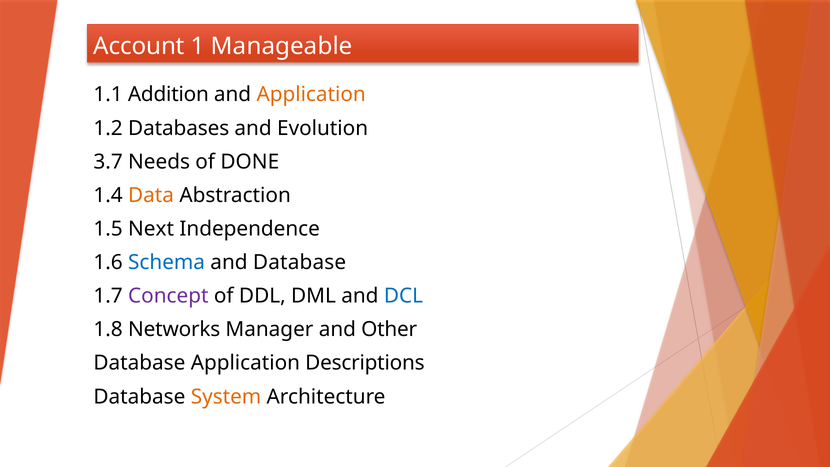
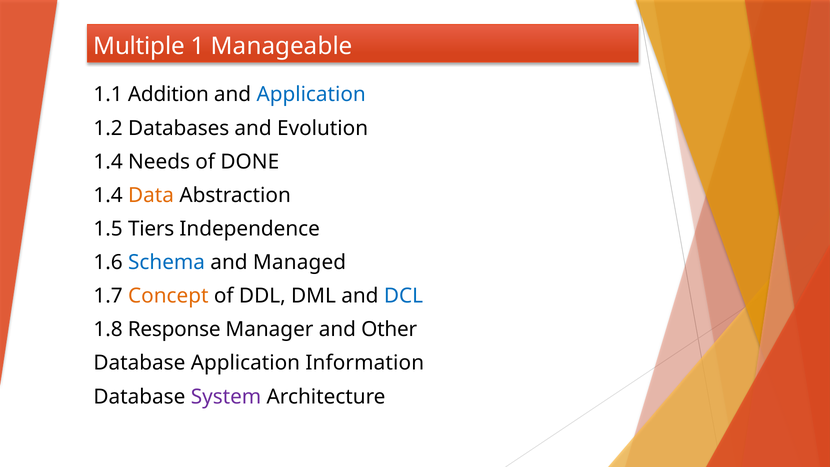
Account: Account -> Multiple
Application at (311, 95) colour: orange -> blue
3.7 at (108, 162): 3.7 -> 1.4
Next: Next -> Tiers
and Database: Database -> Managed
Concept colour: purple -> orange
Networks: Networks -> Response
Descriptions: Descriptions -> Information
System colour: orange -> purple
